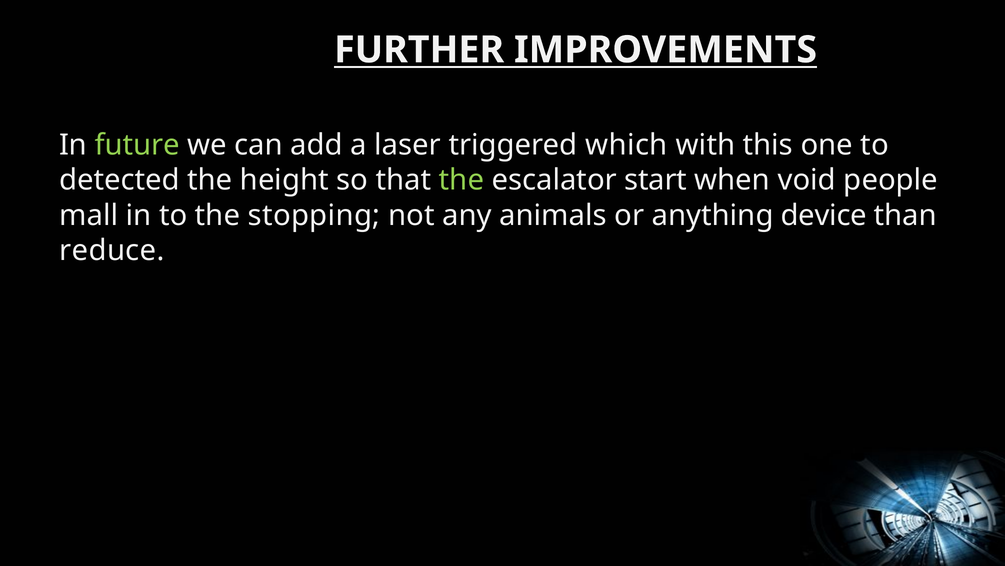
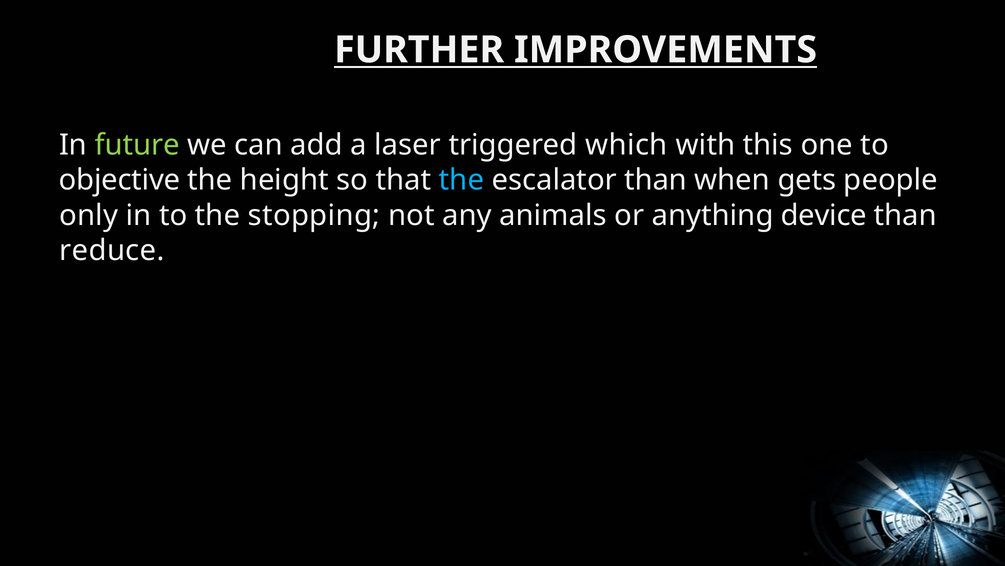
detected: detected -> objective
the at (461, 180) colour: light green -> light blue
escalator start: start -> than
void: void -> gets
mall: mall -> only
